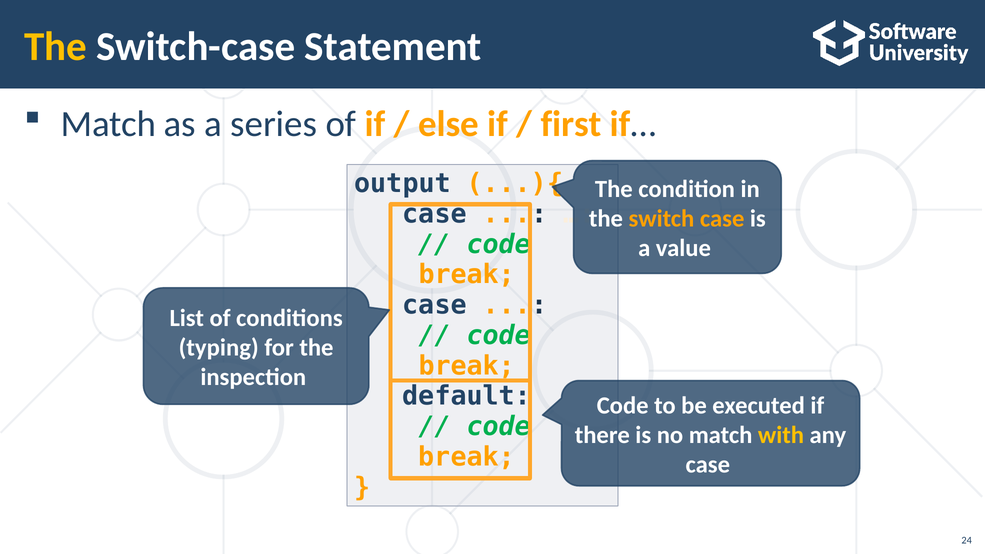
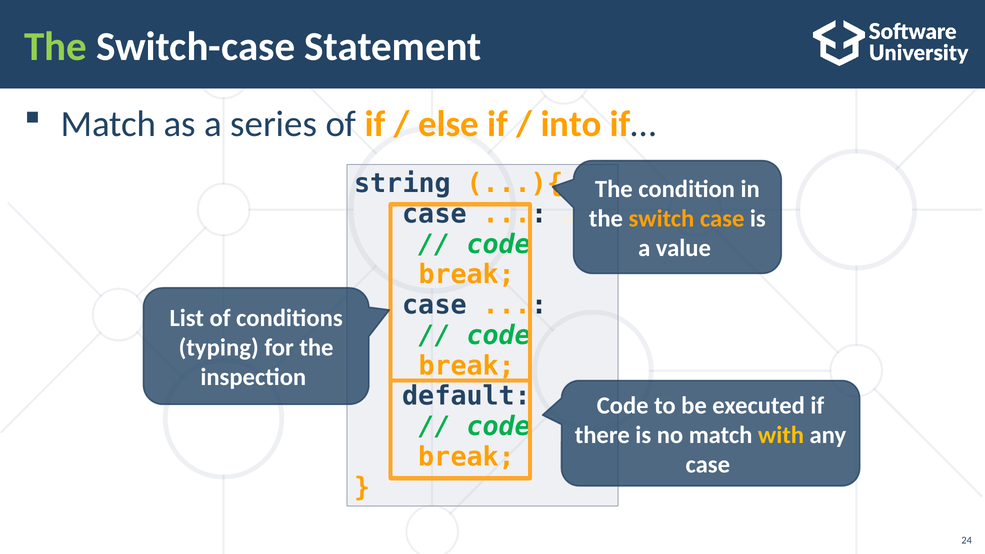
The at (56, 47) colour: yellow -> light green
first: first -> into
output: output -> string
